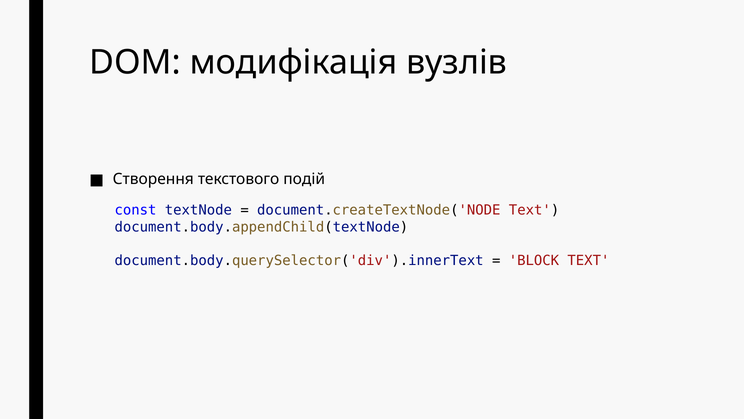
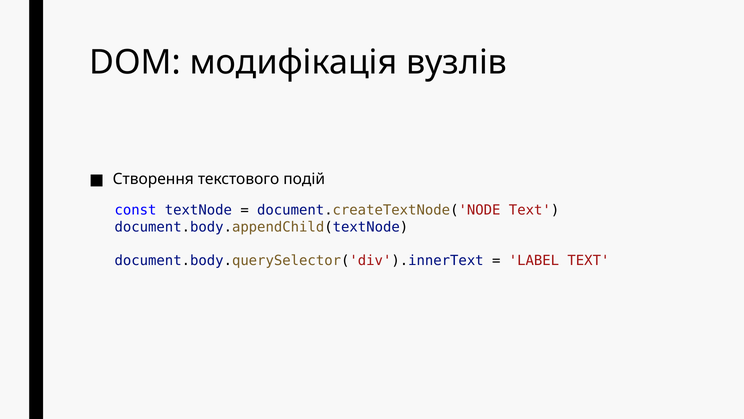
BLOCK: BLOCK -> LABEL
